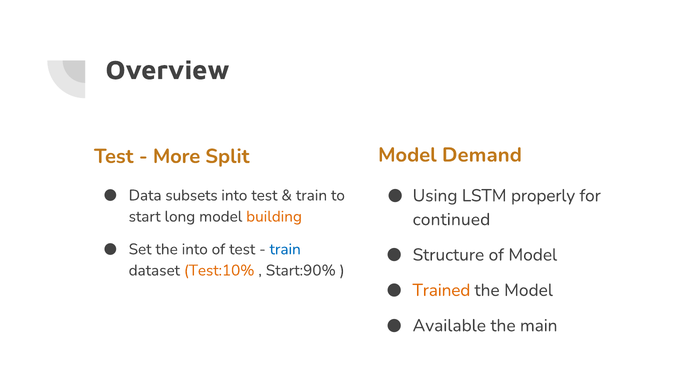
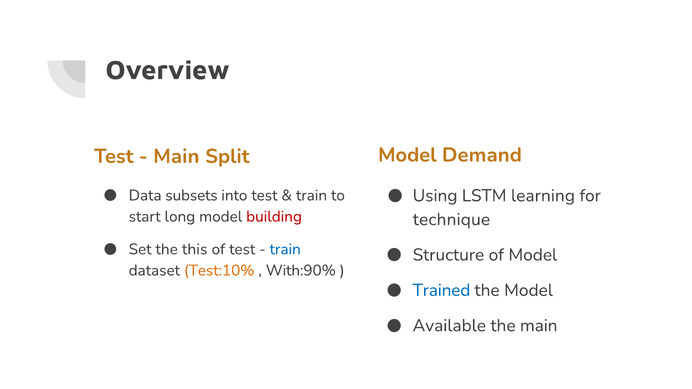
More at (177, 156): More -> Main
properly: properly -> learning
building colour: orange -> red
continued: continued -> technique
the into: into -> this
Start:90%: Start:90% -> With:90%
Trained colour: orange -> blue
